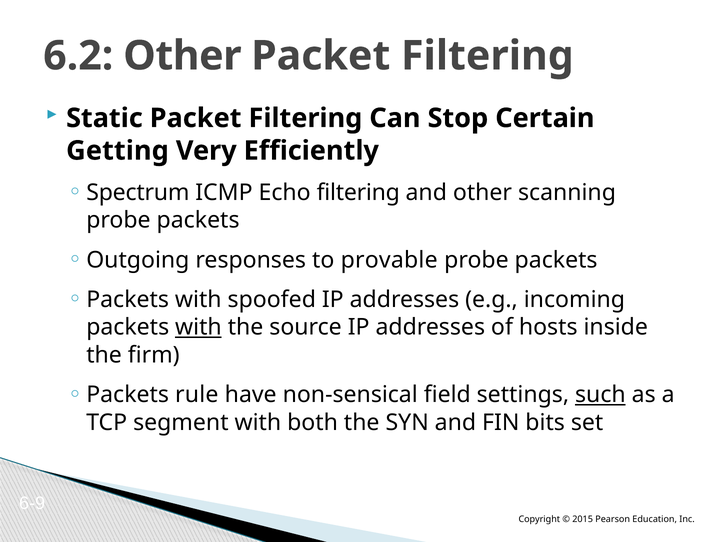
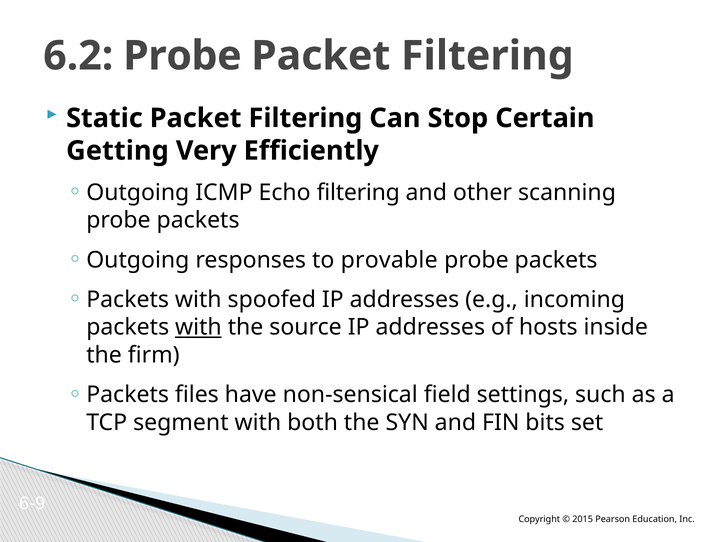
6.2 Other: Other -> Probe
Spectrum at (138, 192): Spectrum -> Outgoing
rule: rule -> files
such underline: present -> none
